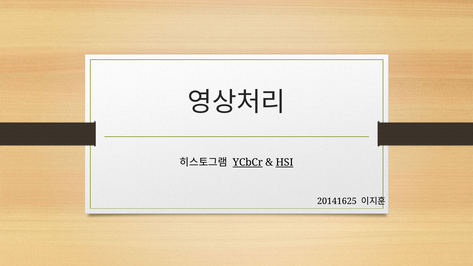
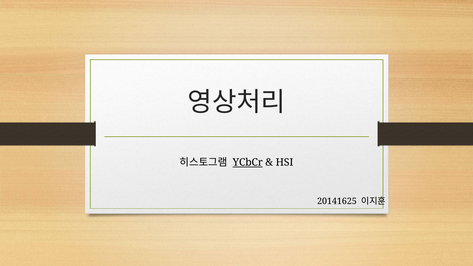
HSI underline: present -> none
